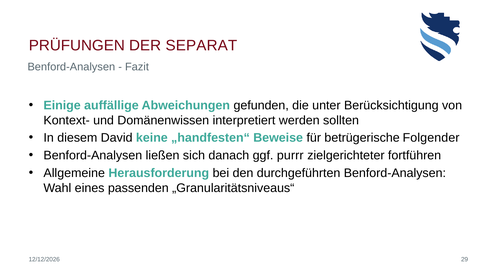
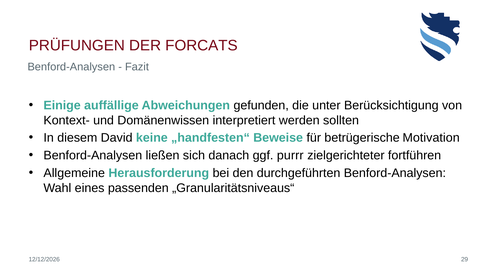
SEPARAT: SEPARAT -> FORCATS
Folgender: Folgender -> Motivation
